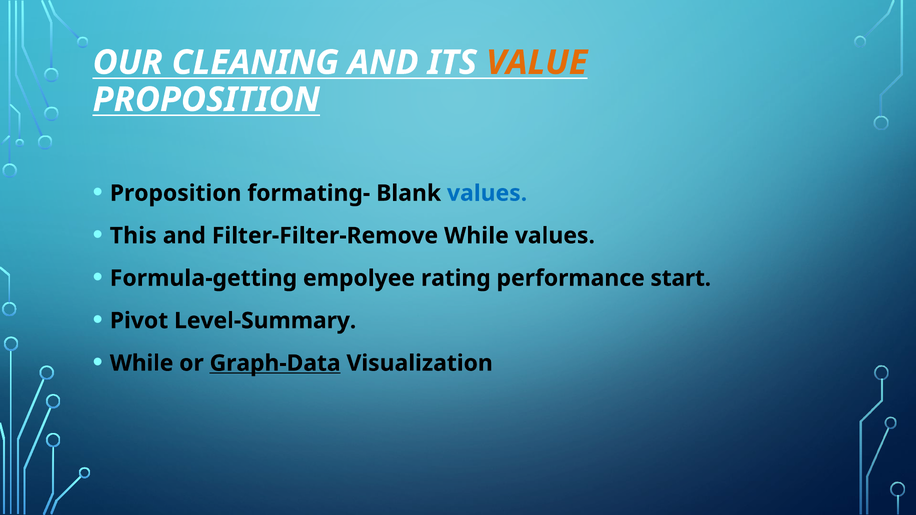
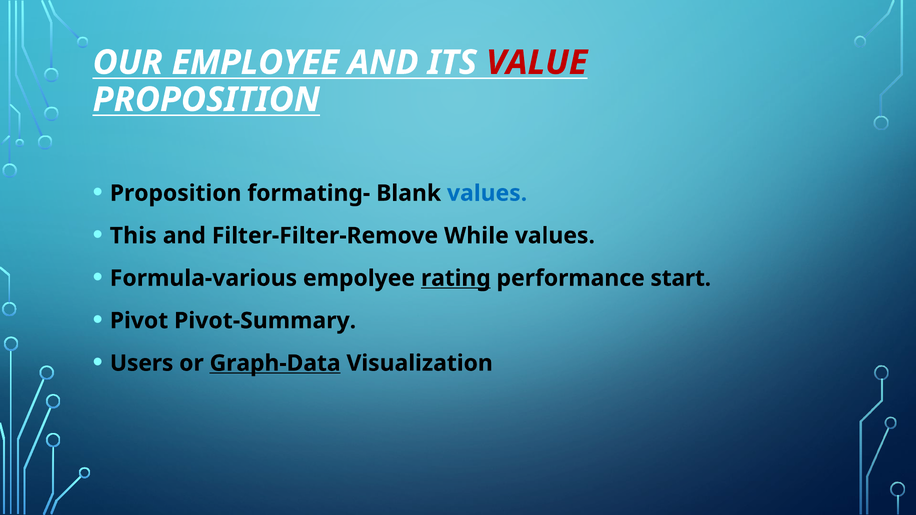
CLEANING: CLEANING -> EMPLOYEE
VALUE colour: orange -> red
Formula-getting: Formula-getting -> Formula-various
rating underline: none -> present
Level-Summary: Level-Summary -> Pivot-Summary
While at (142, 363): While -> Users
